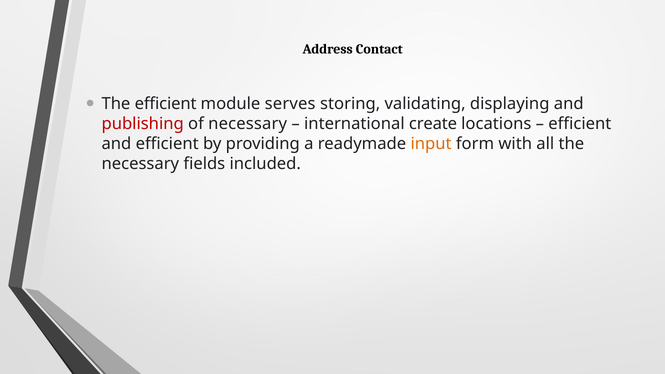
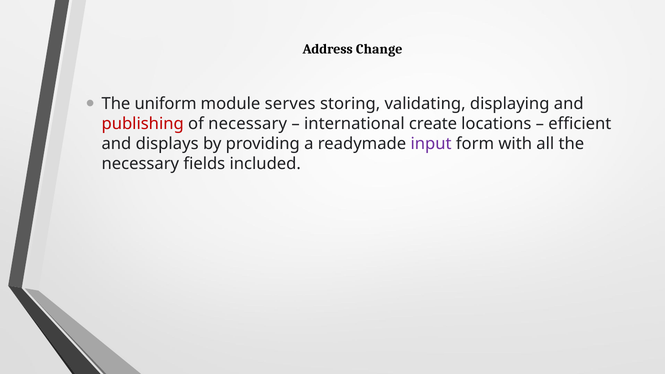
Contact: Contact -> Change
The efficient: efficient -> uniform
and efficient: efficient -> displays
input colour: orange -> purple
